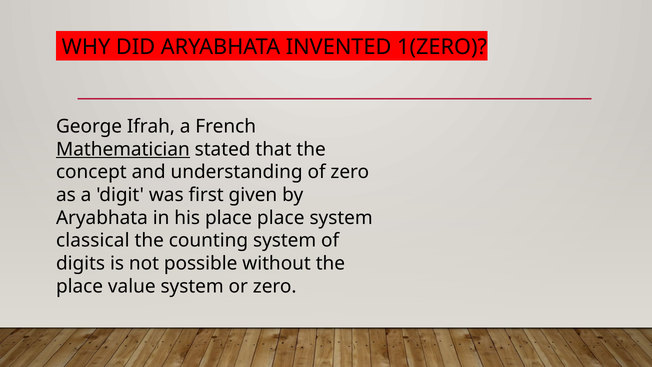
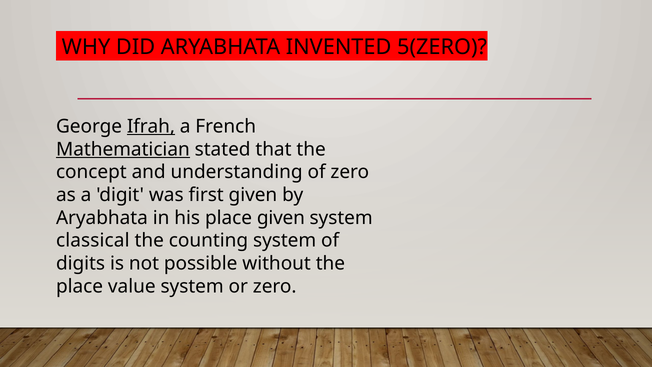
1(ZERO: 1(ZERO -> 5(ZERO
Ifrah underline: none -> present
place place: place -> given
